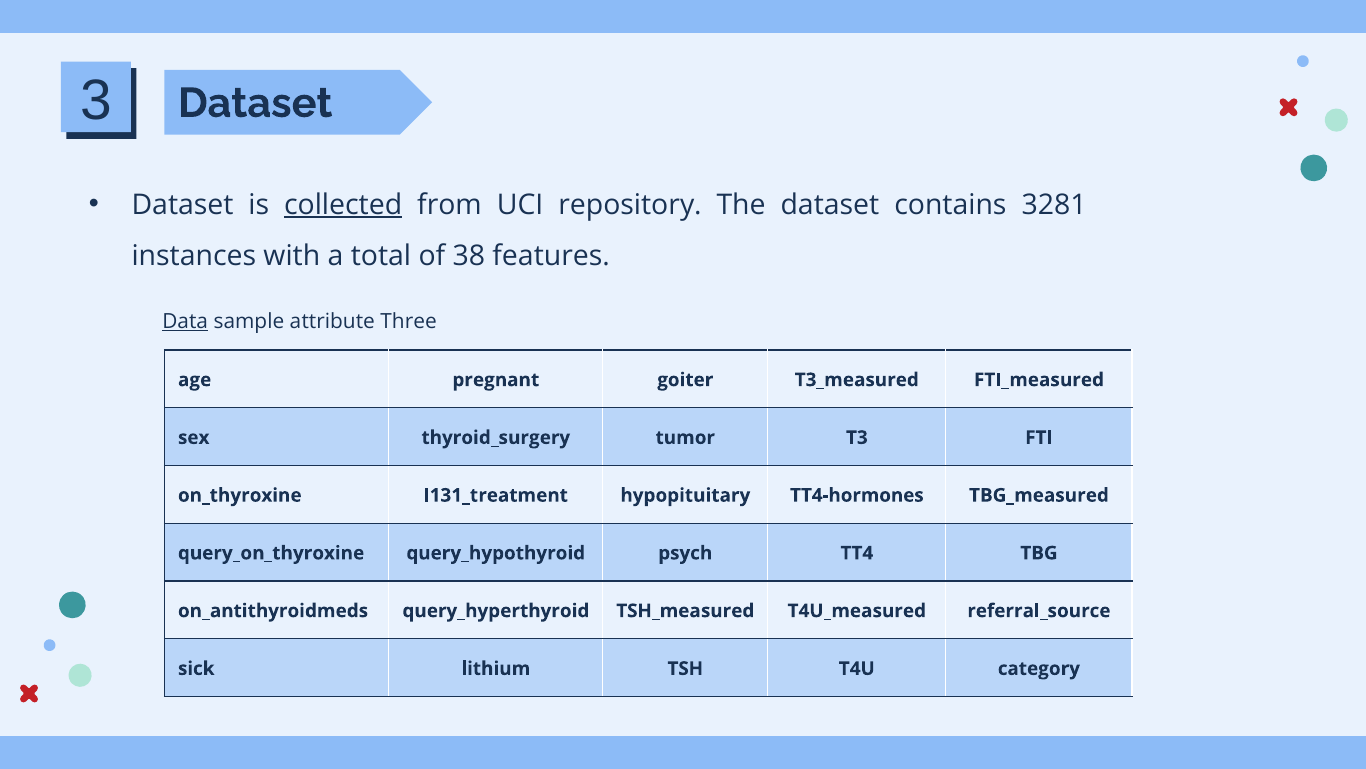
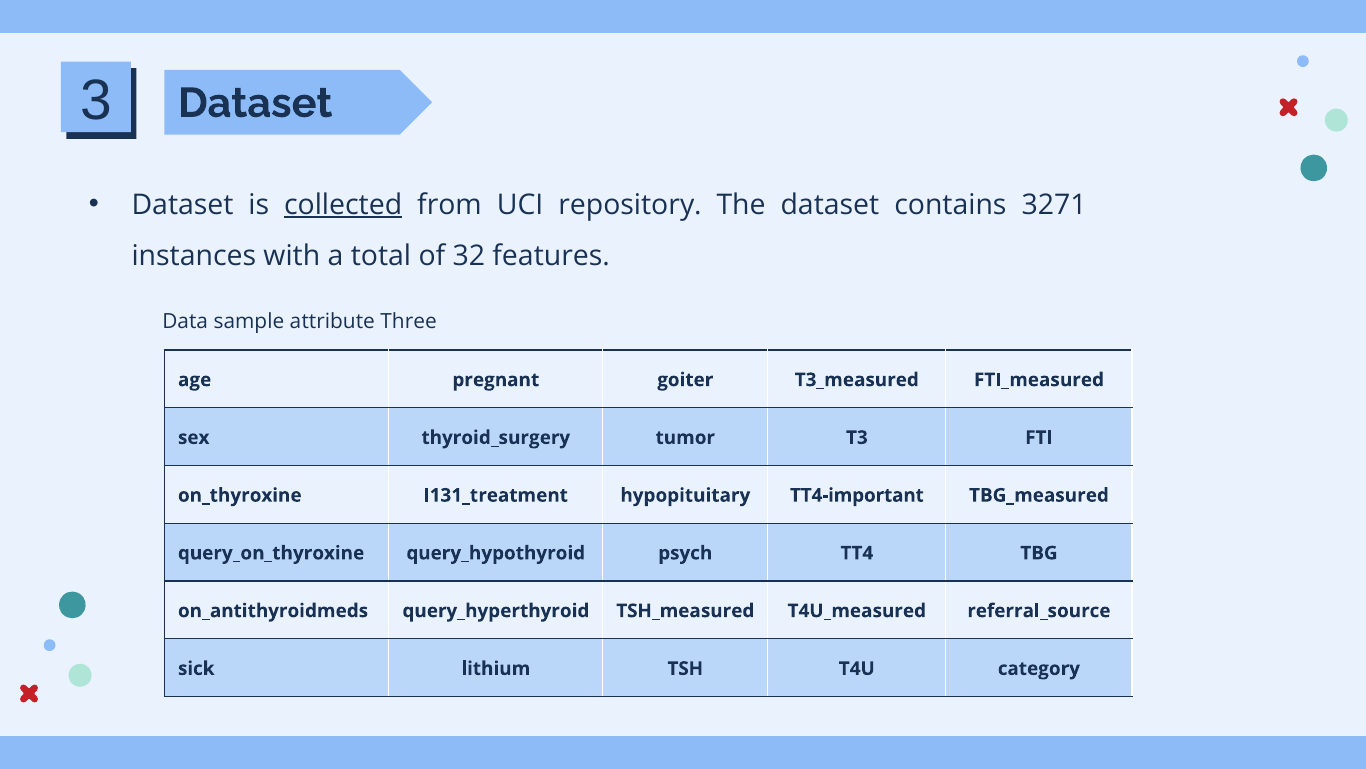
3281: 3281 -> 3271
38: 38 -> 32
Data underline: present -> none
TT4-hormones: TT4-hormones -> TT4-important
